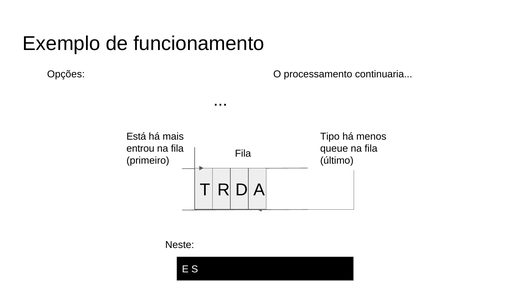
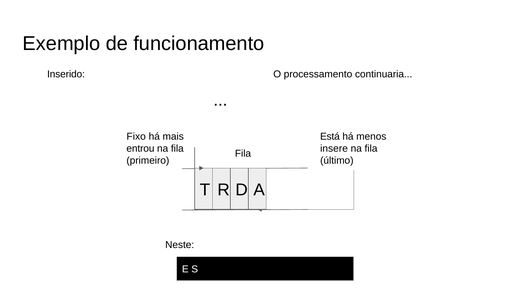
Opções: Opções -> Inserido
Está: Está -> Fixo
Tipo: Tipo -> Está
queue: queue -> insere
